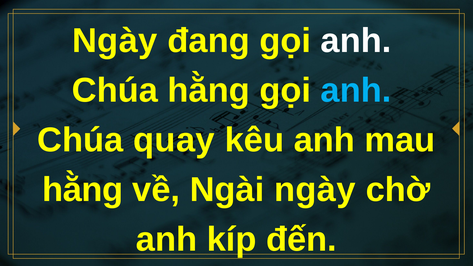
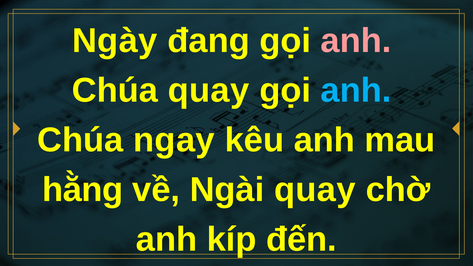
anh at (356, 41) colour: white -> pink
Chúa hằng: hằng -> quay
quay: quay -> ngay
Ngài ngày: ngày -> quay
